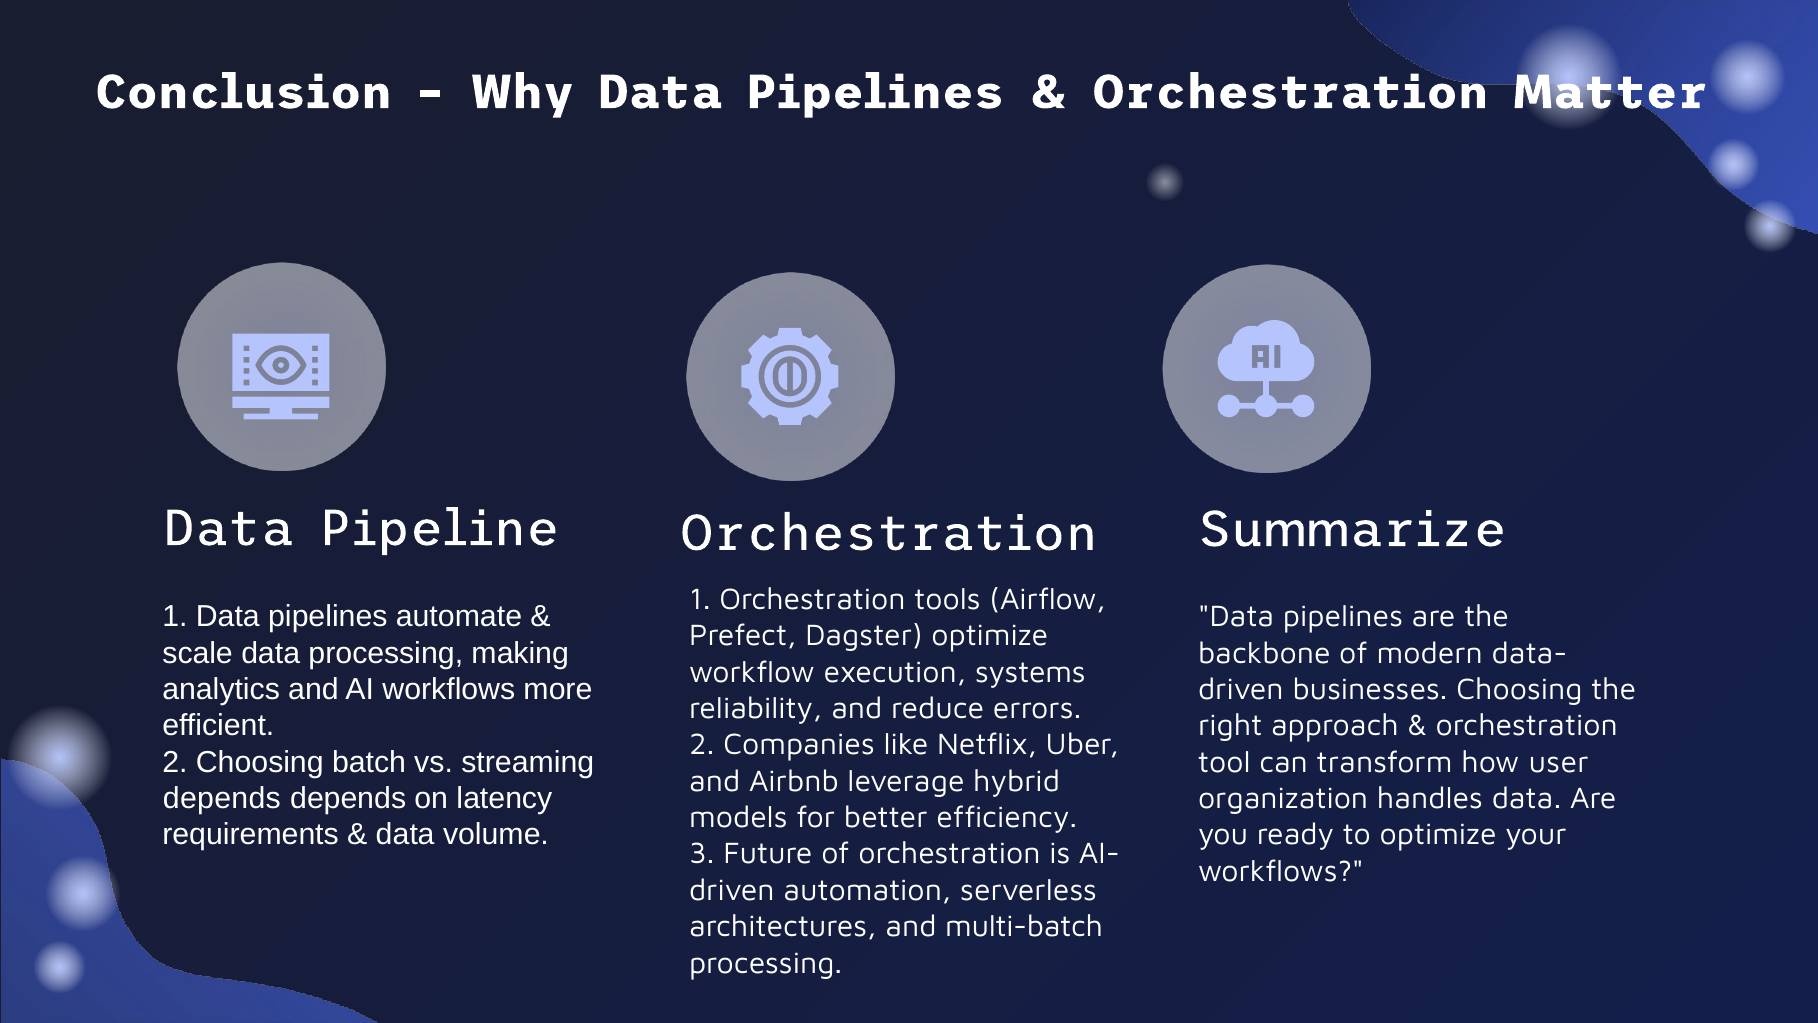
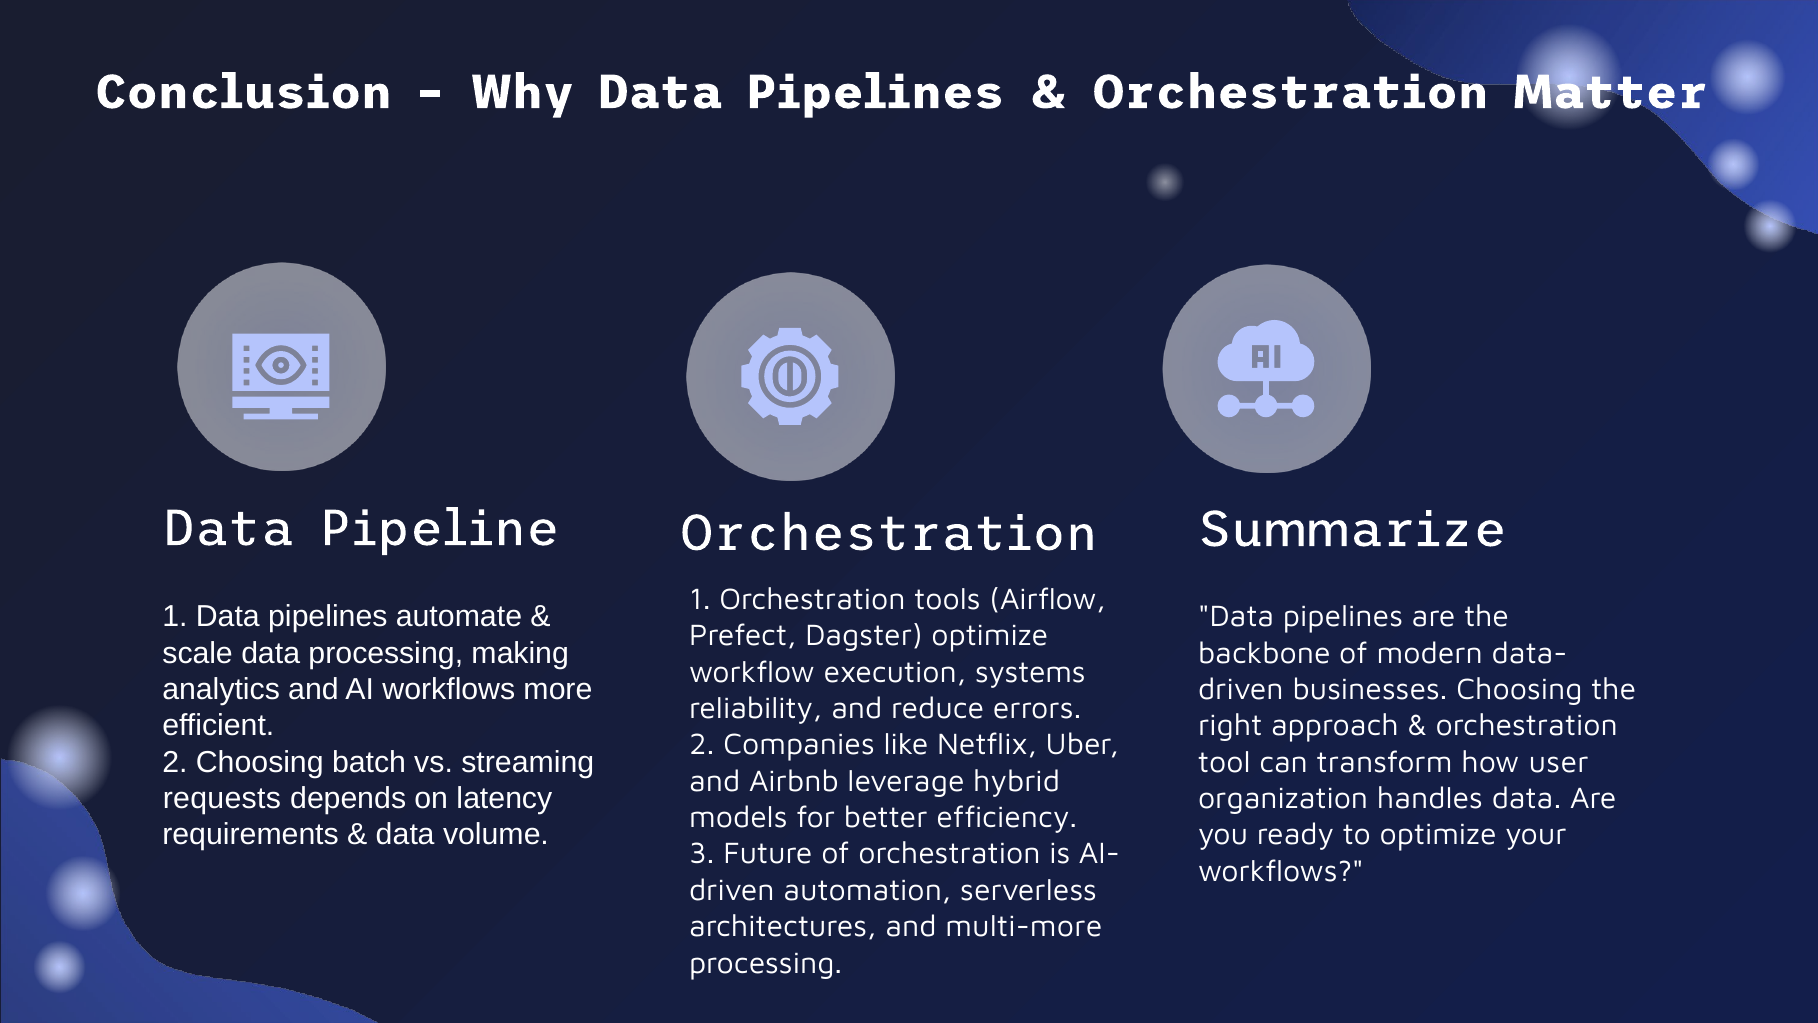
depends at (222, 798): depends -> requests
multi-batch: multi-batch -> multi-more
